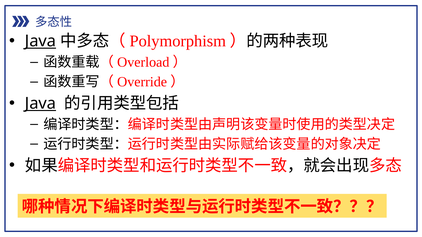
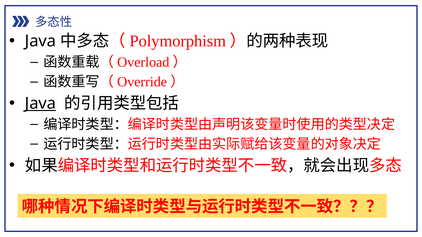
Java at (41, 41) underline: present -> none
